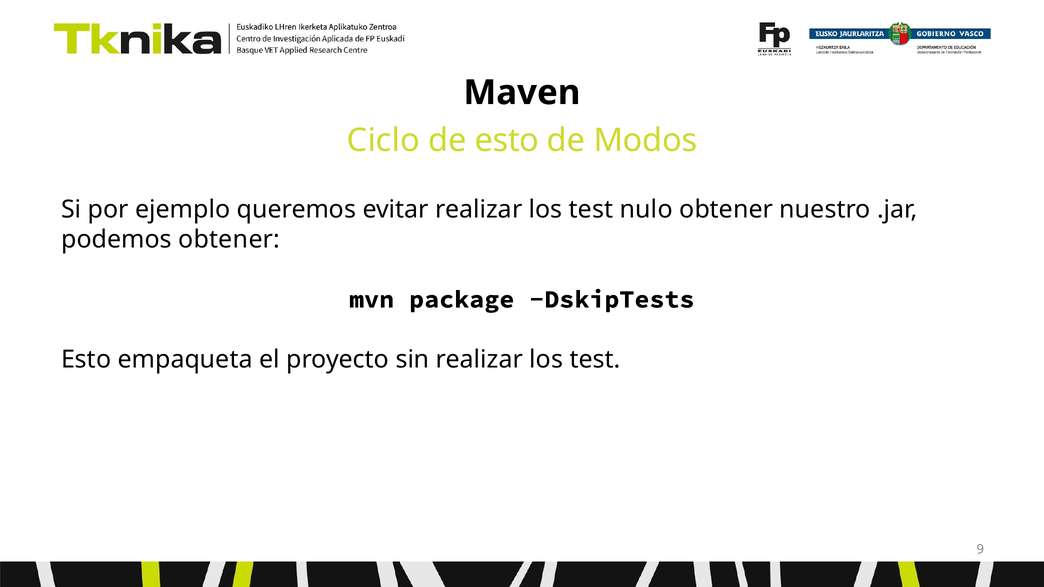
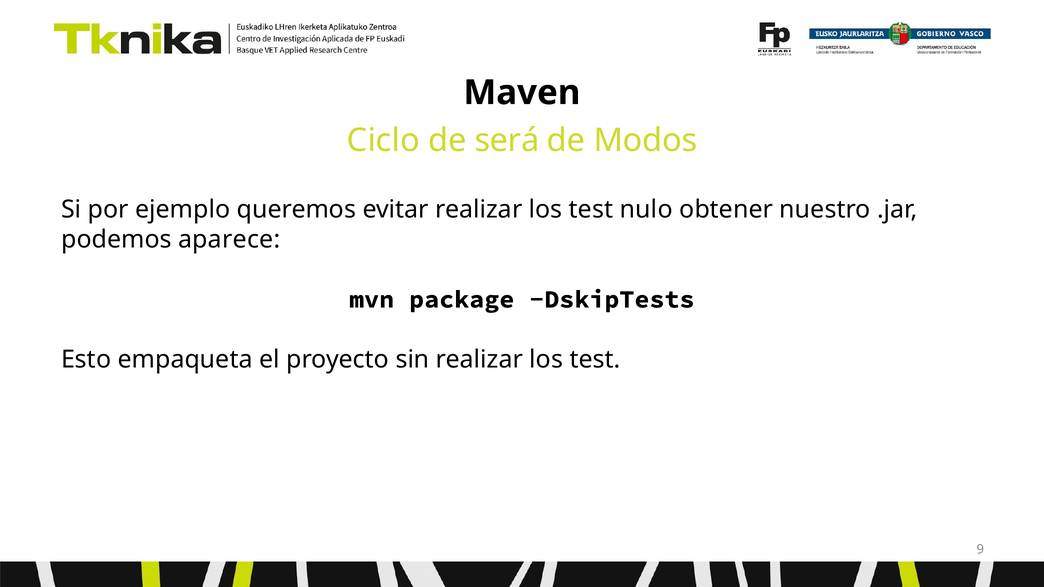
de esto: esto -> será
podemos obtener: obtener -> aparece
